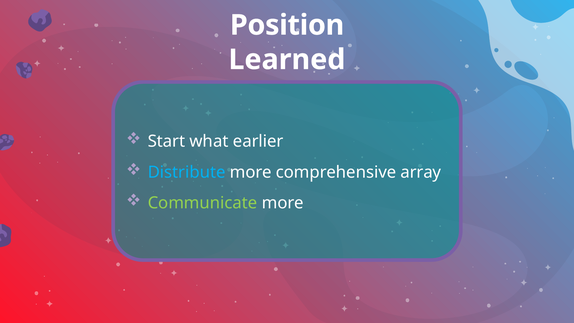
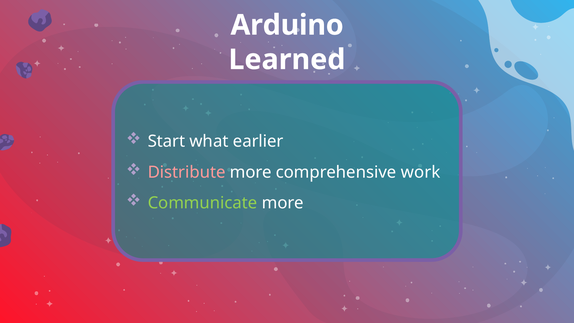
Position: Position -> Arduino
Distribute colour: light blue -> pink
array: array -> work
